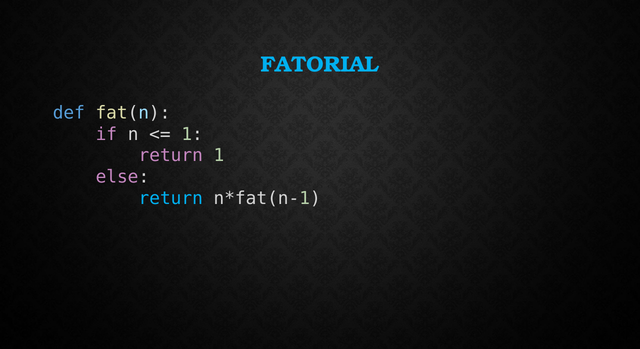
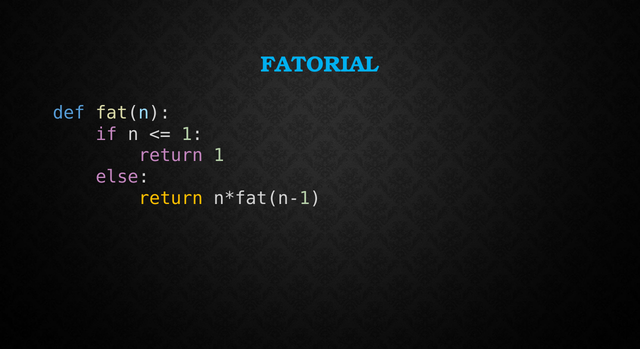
return at (171, 198) colour: light blue -> yellow
